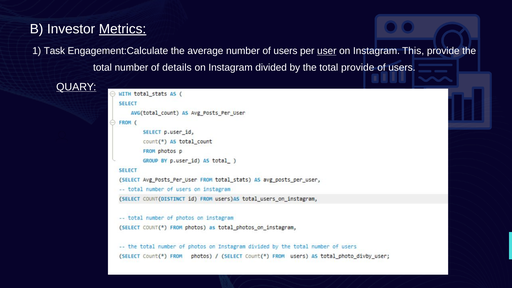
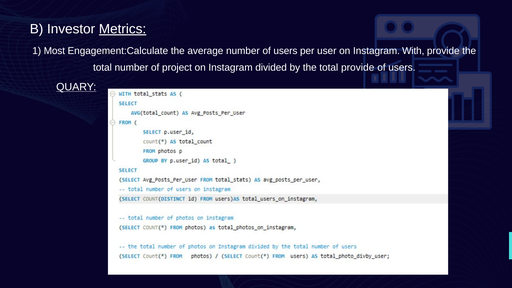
Task: Task -> Most
user underline: present -> none
This: This -> With
details: details -> project
